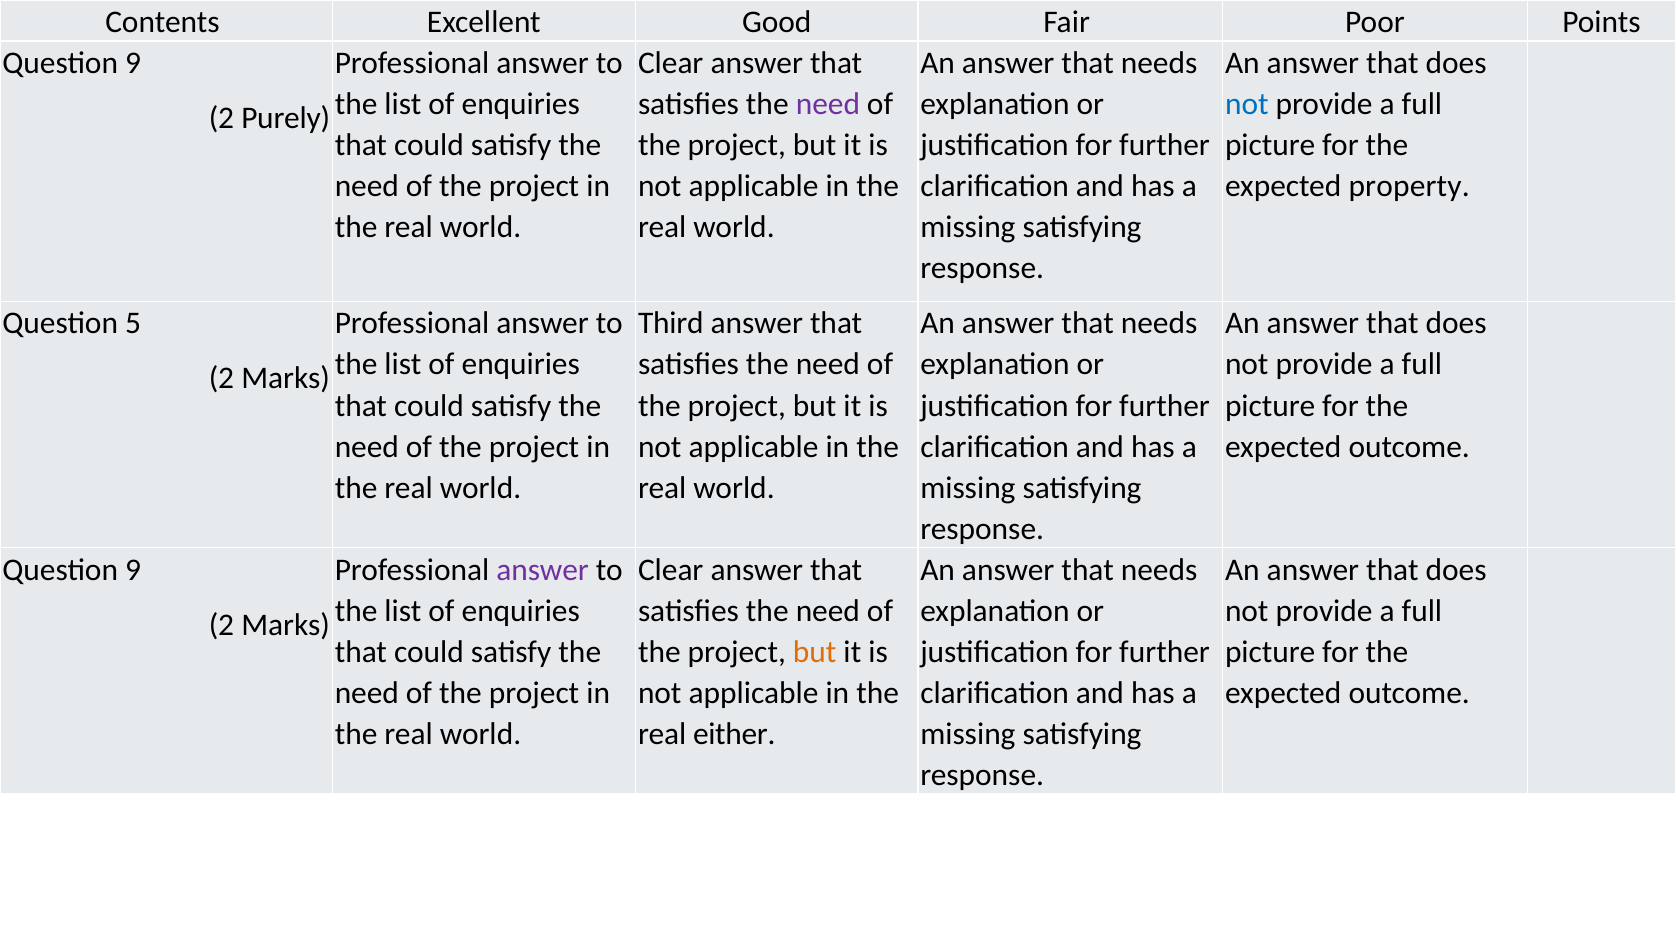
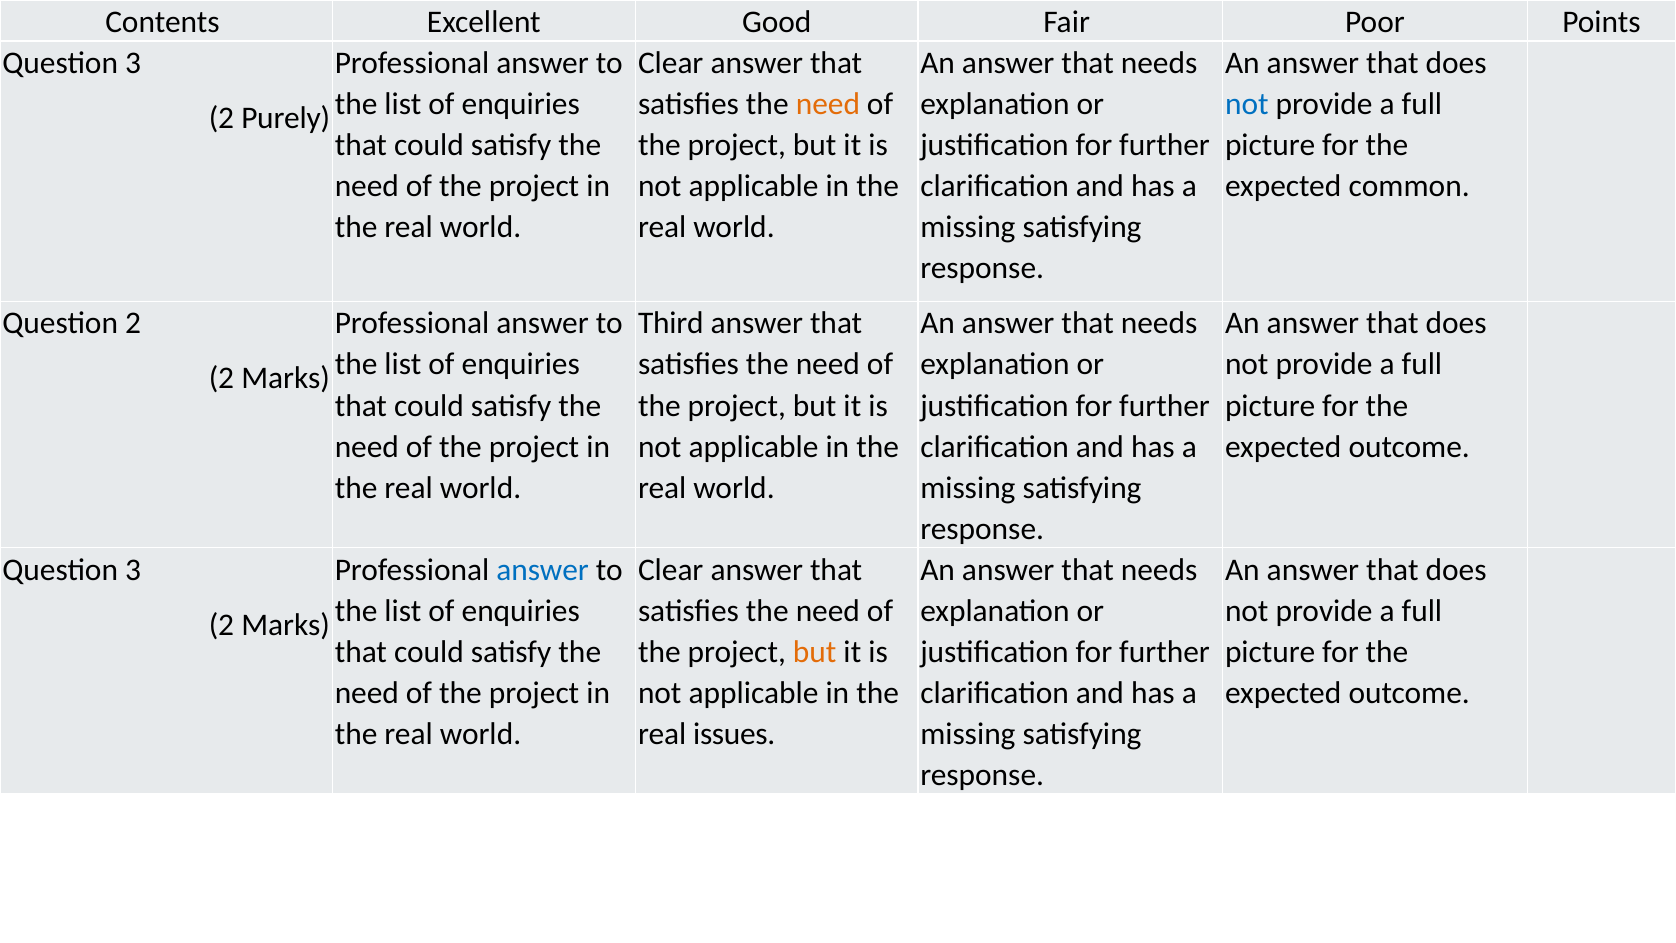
9 at (133, 63): 9 -> 3
need at (828, 104) colour: purple -> orange
property: property -> common
Question 5: 5 -> 2
9 at (133, 570): 9 -> 3
answer at (543, 570) colour: purple -> blue
either: either -> issues
